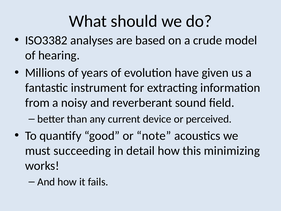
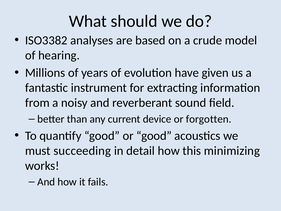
perceived: perceived -> forgotten
or note: note -> good
